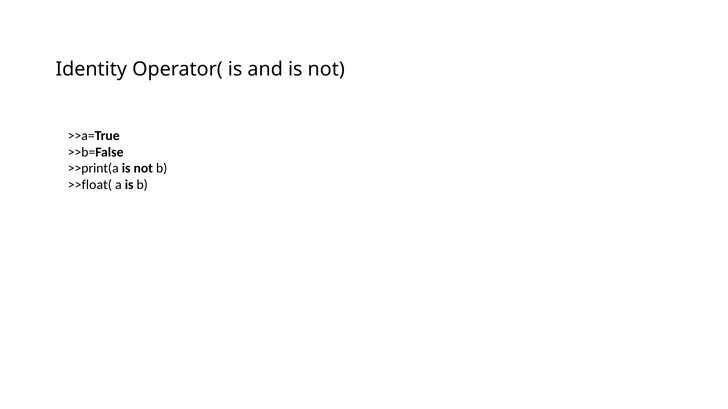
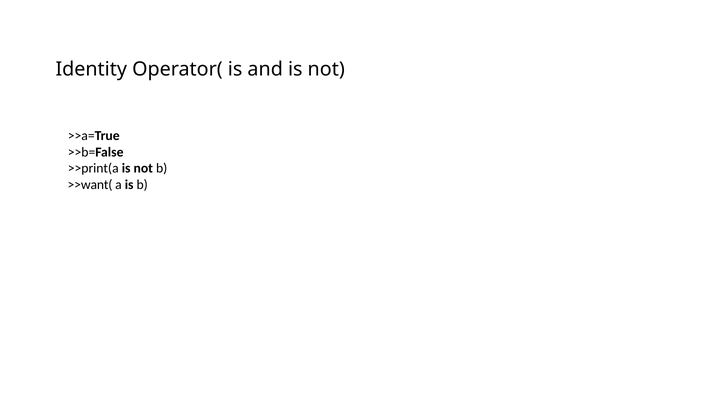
>>float(: >>float( -> >>want(
